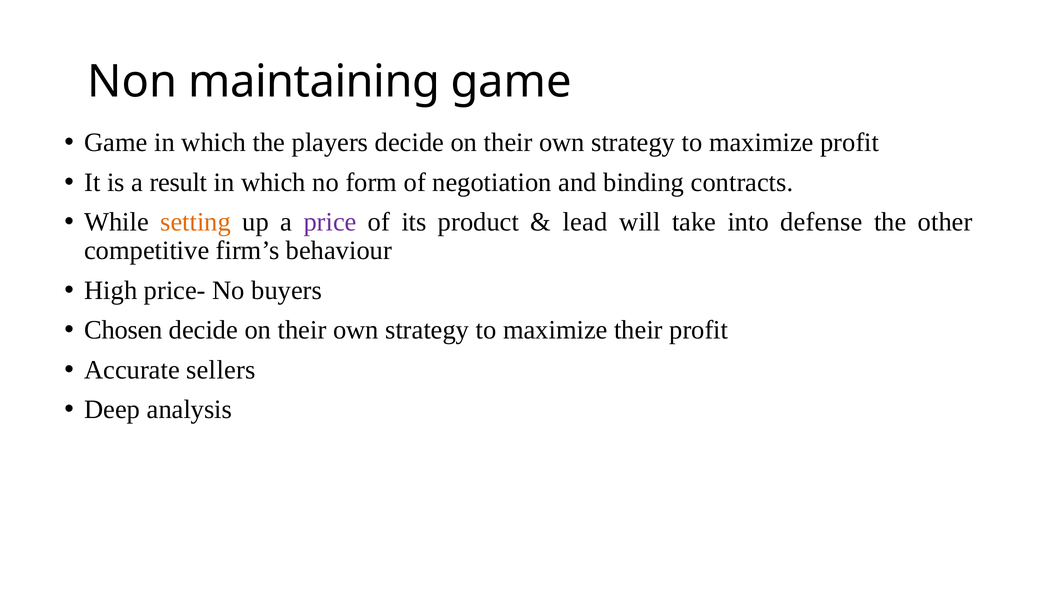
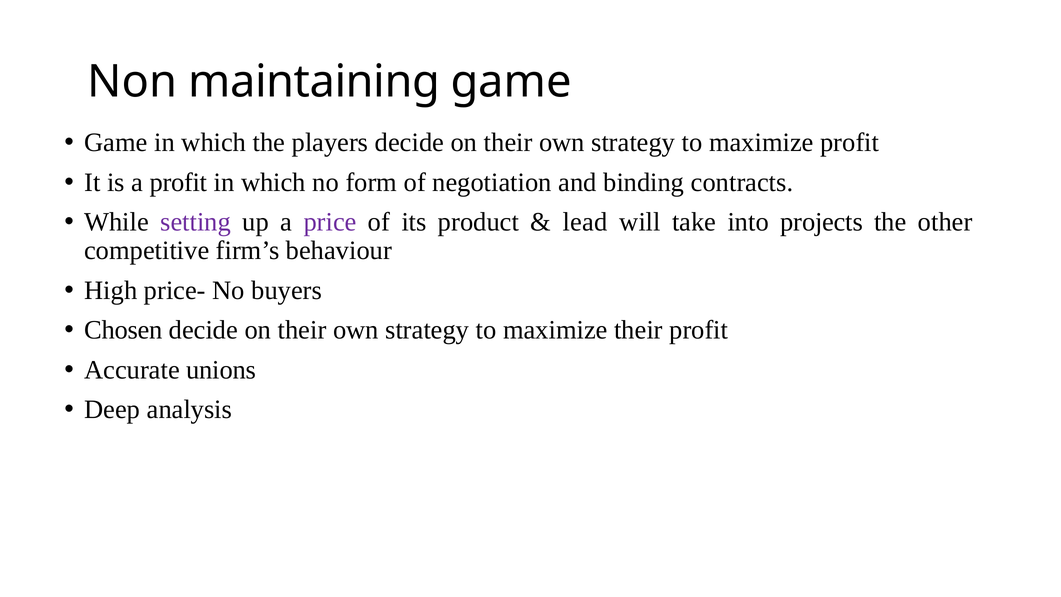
a result: result -> profit
setting colour: orange -> purple
defense: defense -> projects
sellers: sellers -> unions
